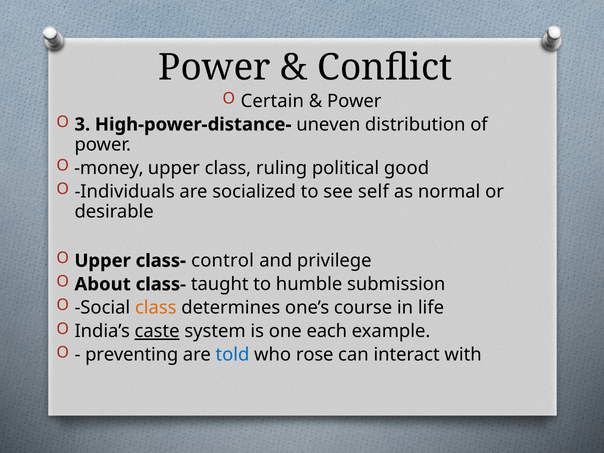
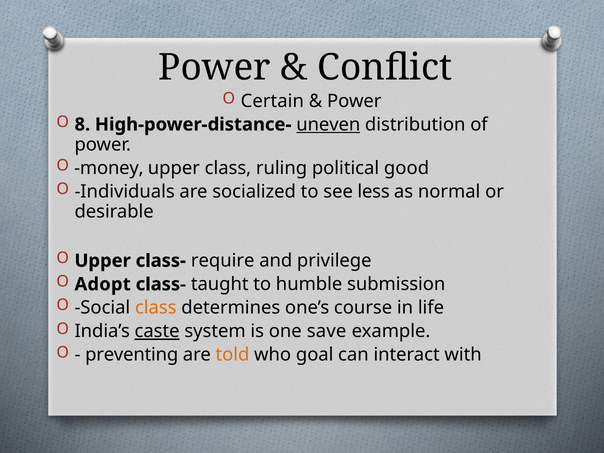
3: 3 -> 8
uneven underline: none -> present
self: self -> less
control: control -> require
About: About -> Adopt
each: each -> save
told colour: blue -> orange
rose: rose -> goal
